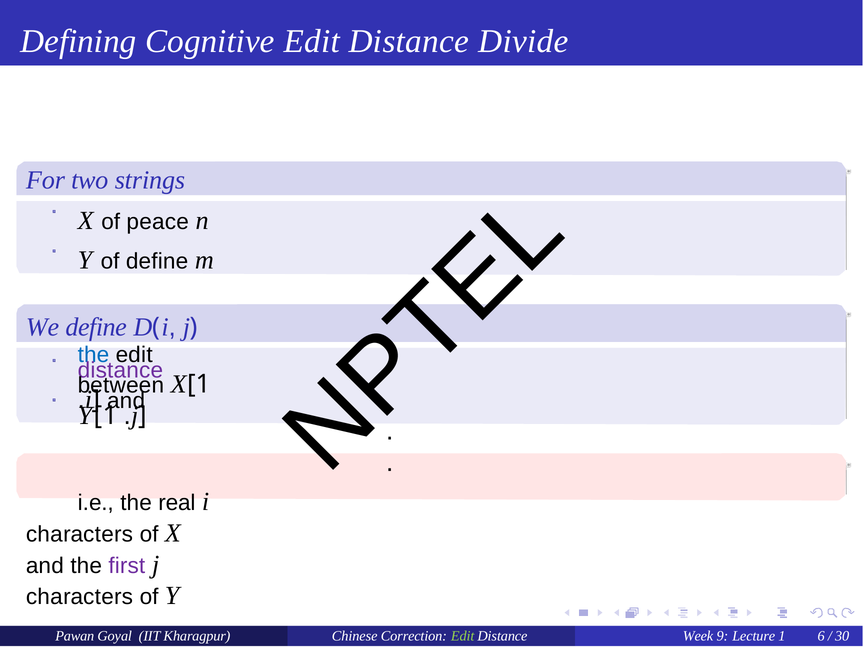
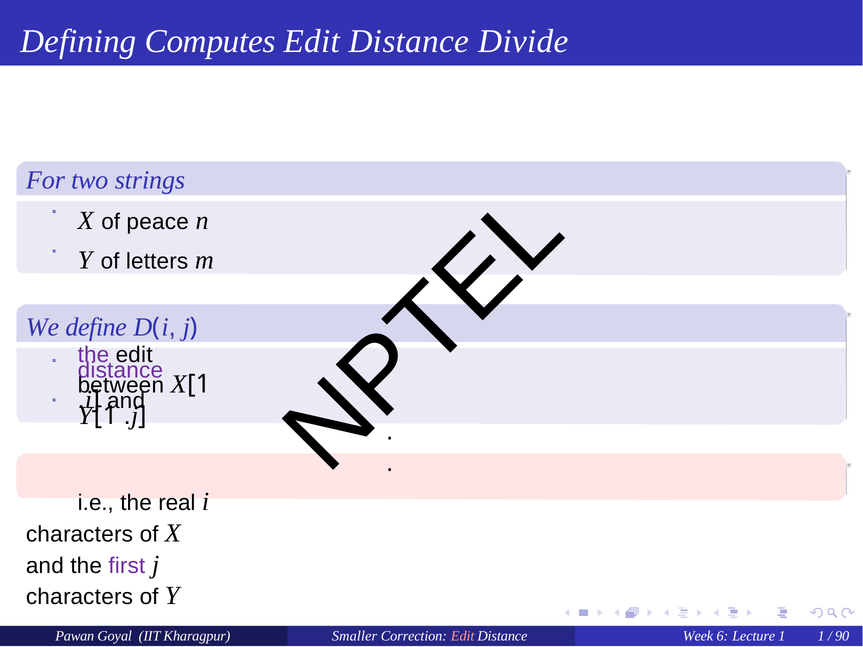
Cognitive: Cognitive -> Computes
of define: define -> letters
the at (93, 355) colour: blue -> purple
Chinese: Chinese -> Smaller
Edit at (463, 637) colour: light green -> pink
9: 9 -> 6
1 6: 6 -> 1
30: 30 -> 90
